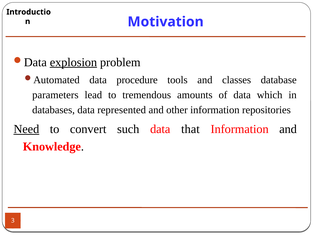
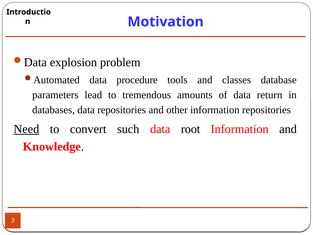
explosion underline: present -> none
which: which -> return
data represented: represented -> repositories
that: that -> root
